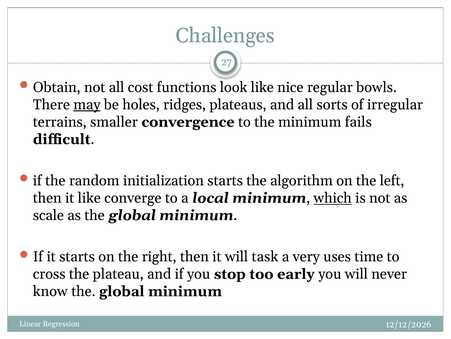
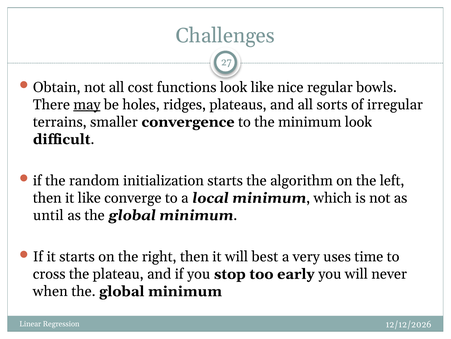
minimum fails: fails -> look
which underline: present -> none
scale: scale -> until
task: task -> best
know: know -> when
